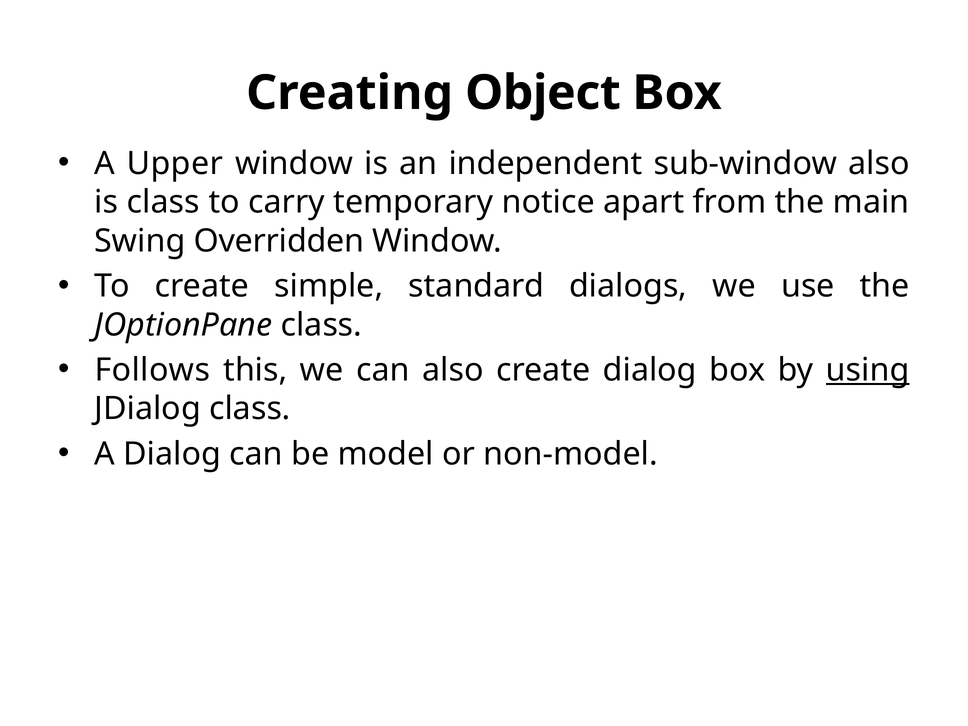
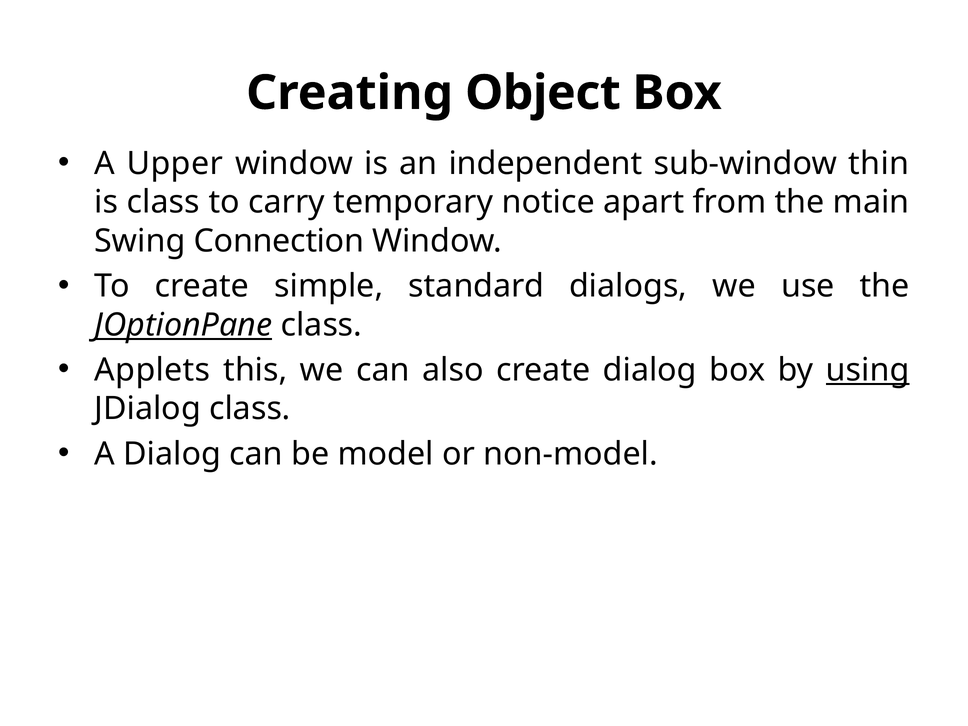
sub-window also: also -> thin
Overridden: Overridden -> Connection
JOptionPane underline: none -> present
Follows: Follows -> Applets
